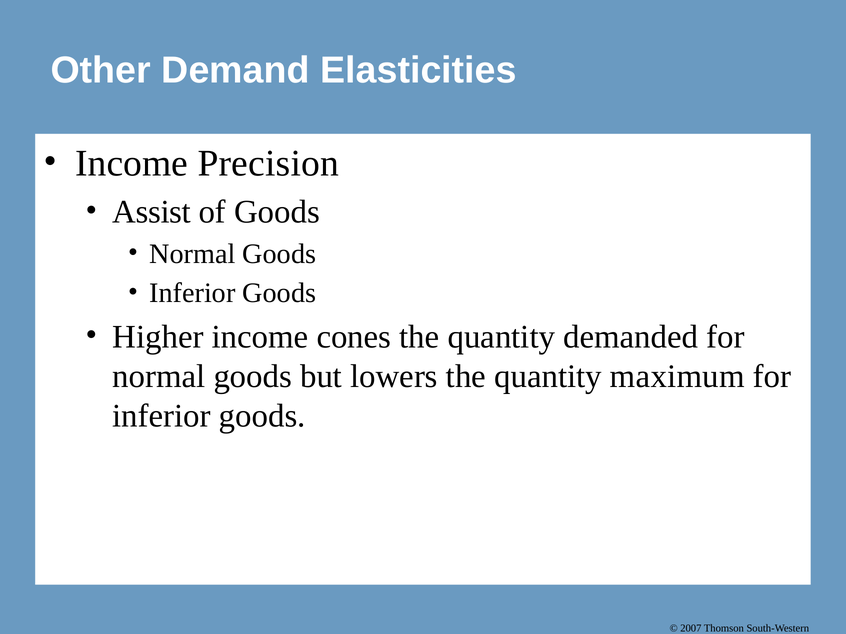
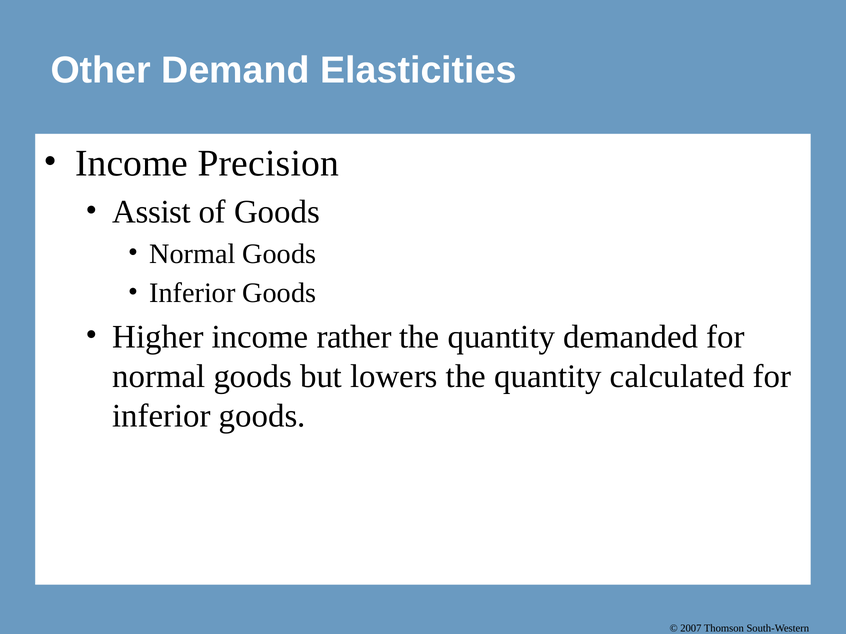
cones: cones -> rather
maximum: maximum -> calculated
